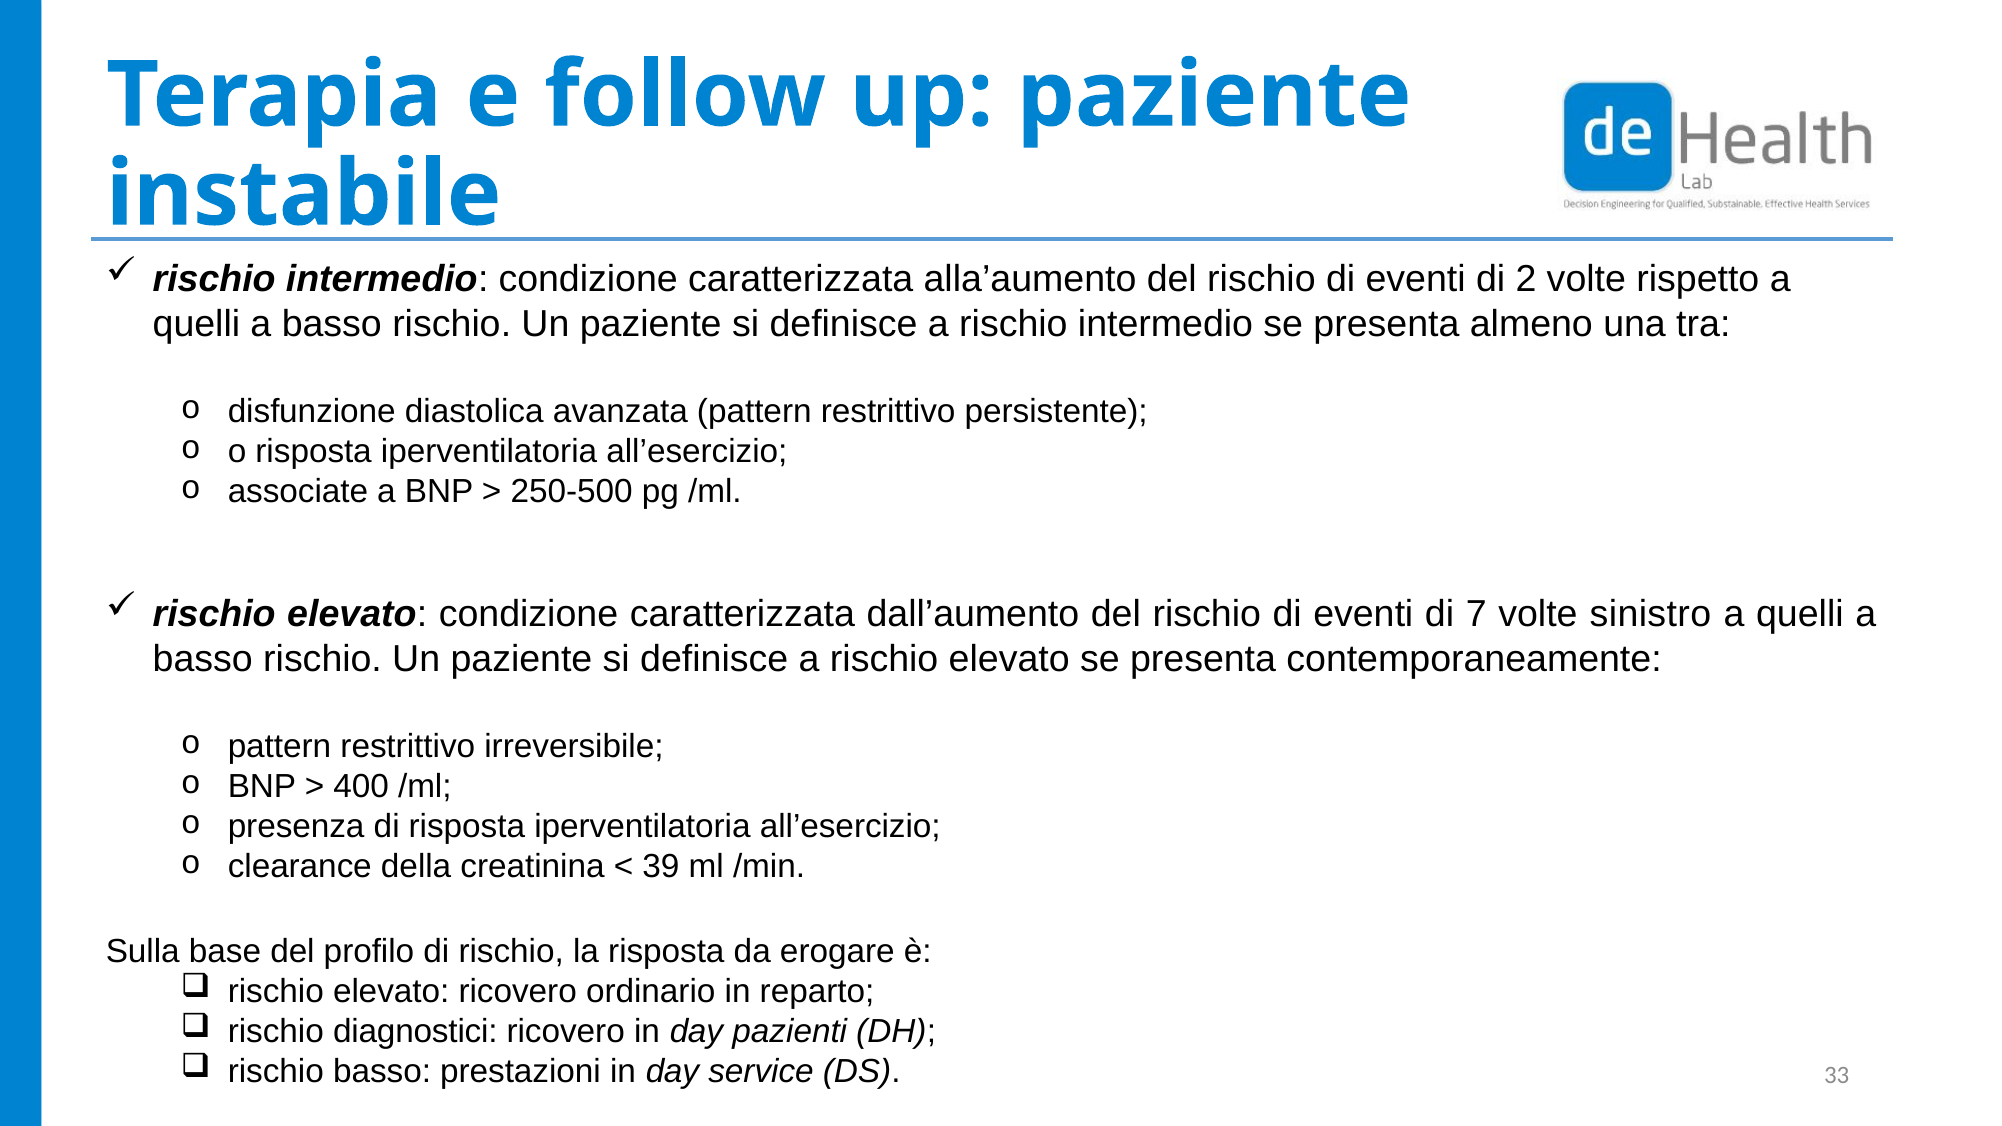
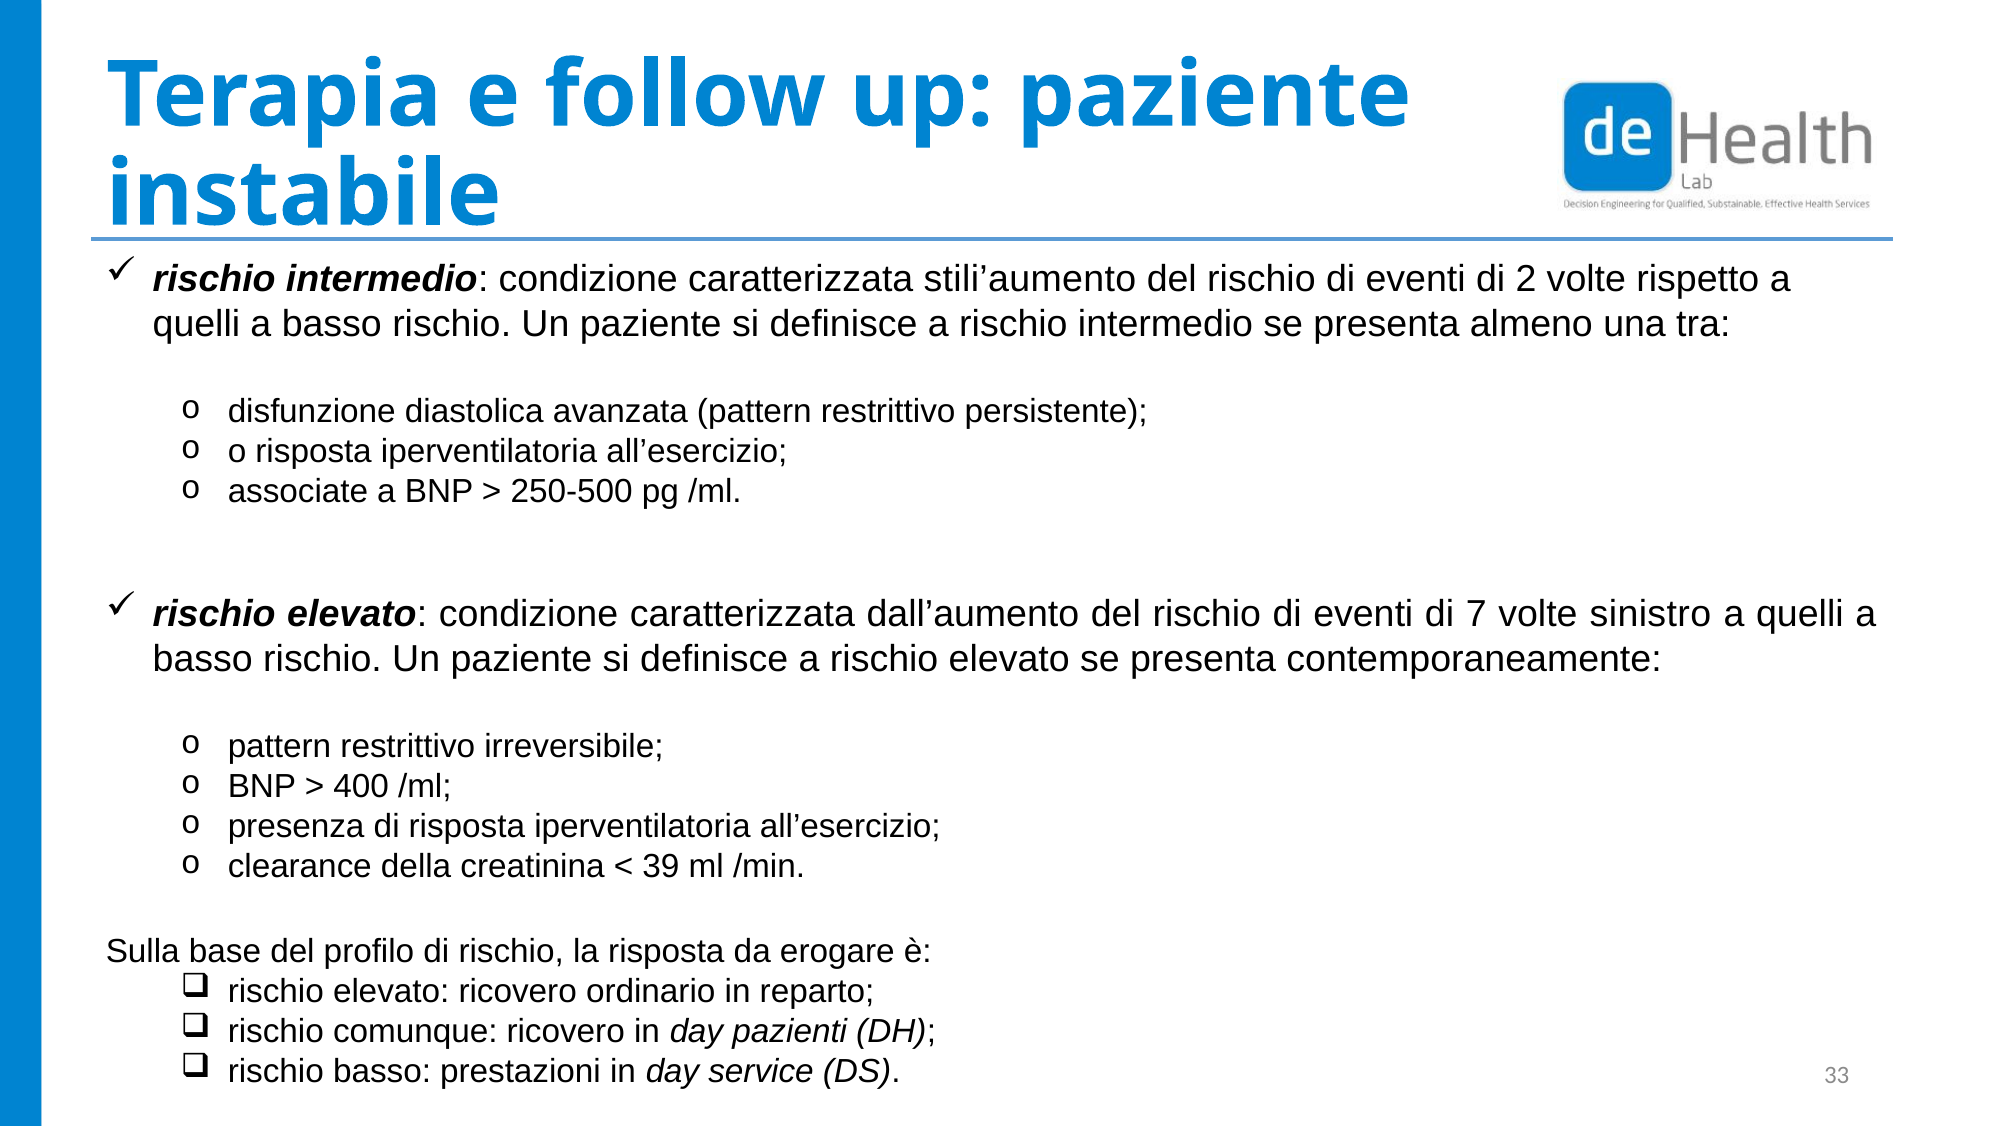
alla’aumento: alla’aumento -> stili’aumento
diagnostici: diagnostici -> comunque
